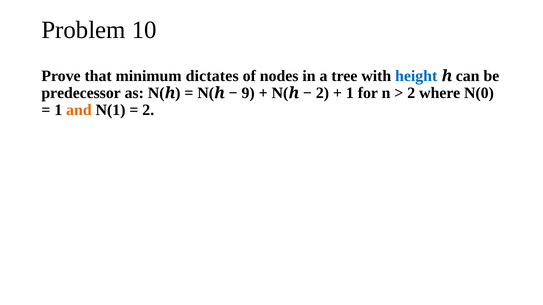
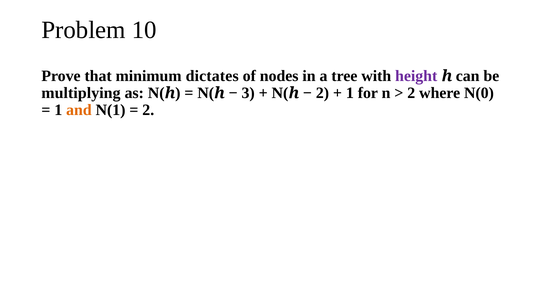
height colour: blue -> purple
predecessor: predecessor -> multiplying
9: 9 -> 3
